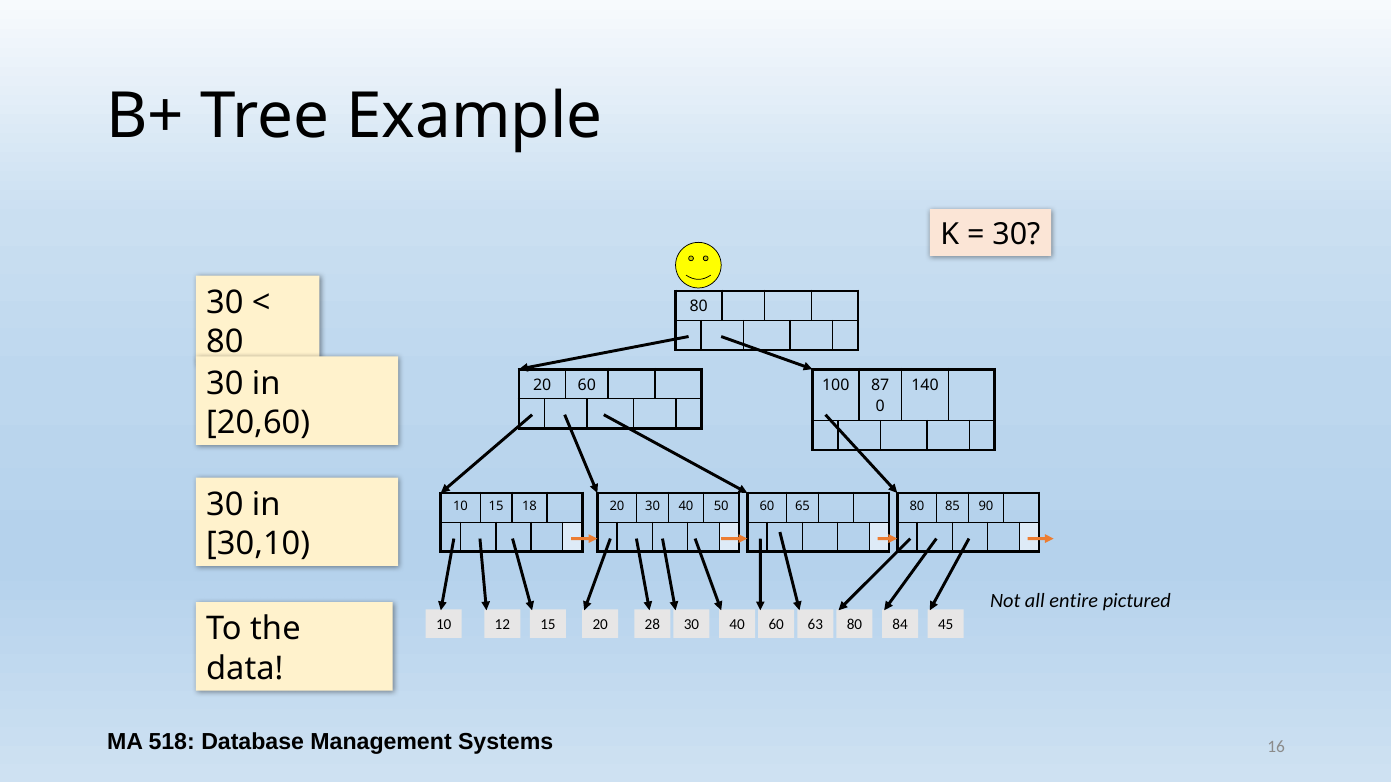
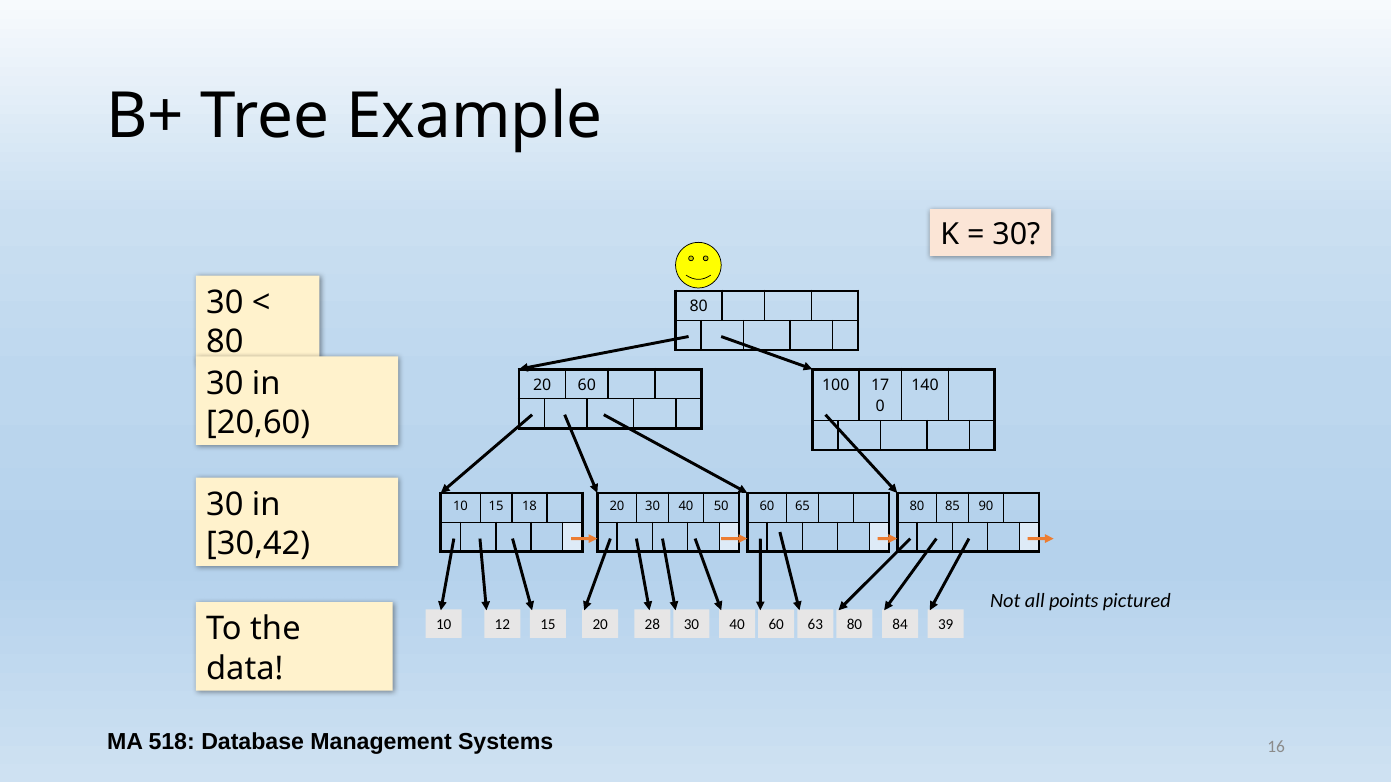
87: 87 -> 17
30,10: 30,10 -> 30,42
entire: entire -> points
45: 45 -> 39
